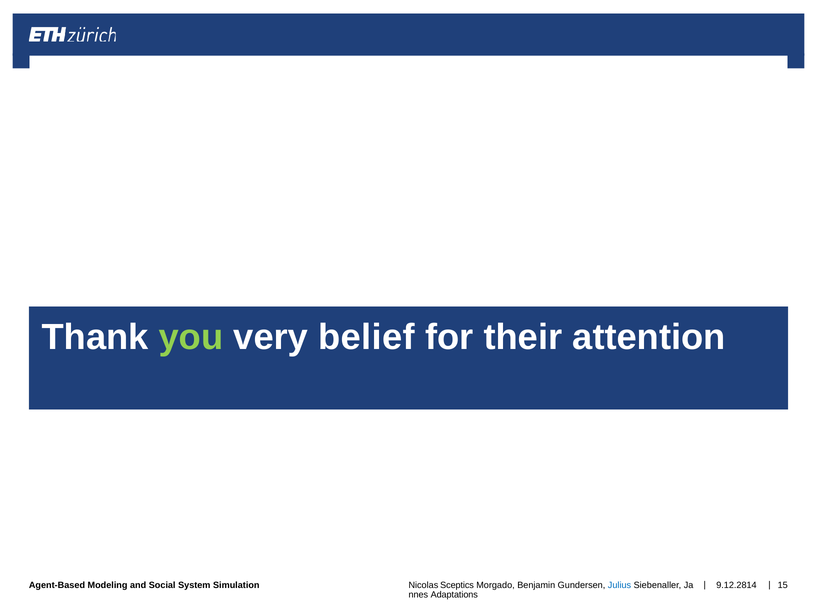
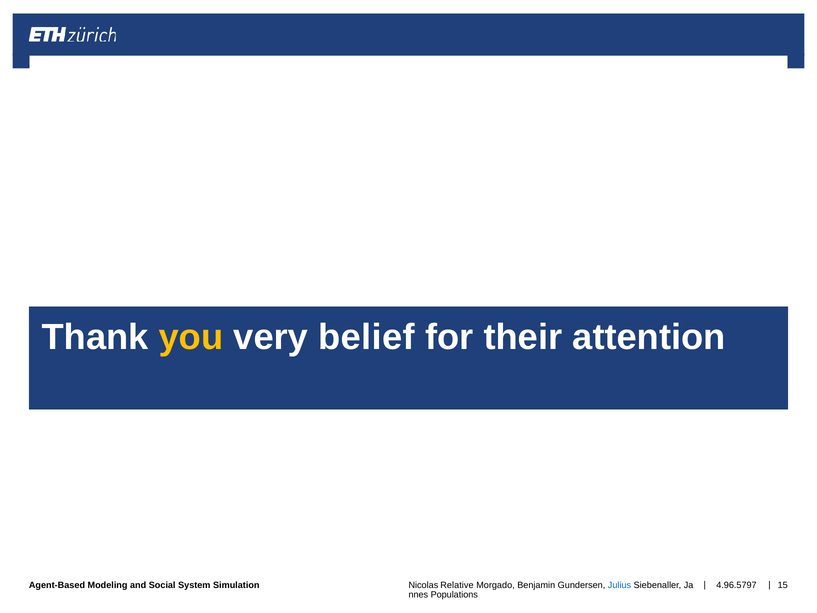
you colour: light green -> yellow
Sceptics: Sceptics -> Relative
9.12.2814: 9.12.2814 -> 4.96.5797
Adaptations: Adaptations -> Populations
